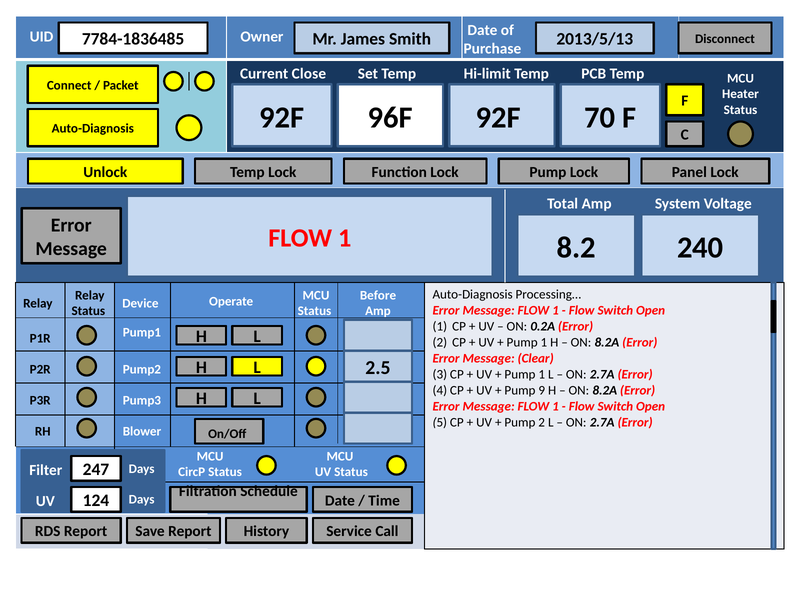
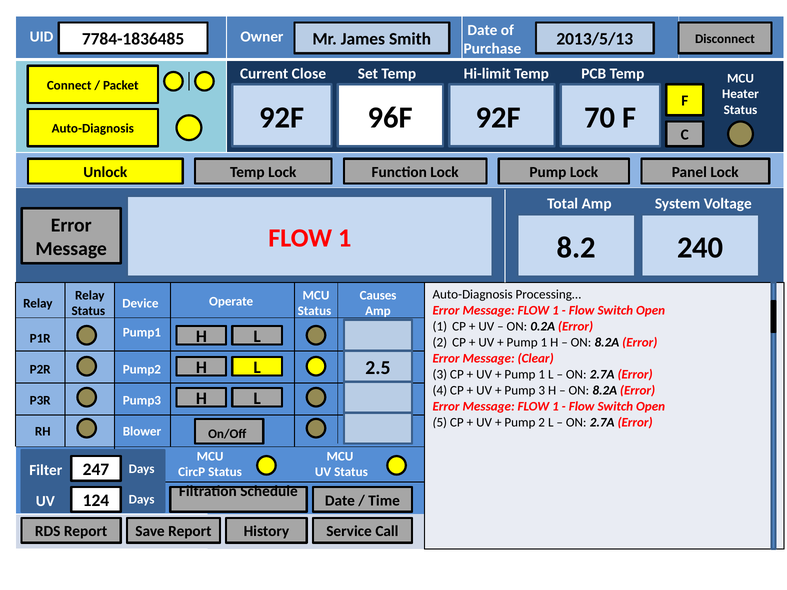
Before: Before -> Causes
Pump 9: 9 -> 3
